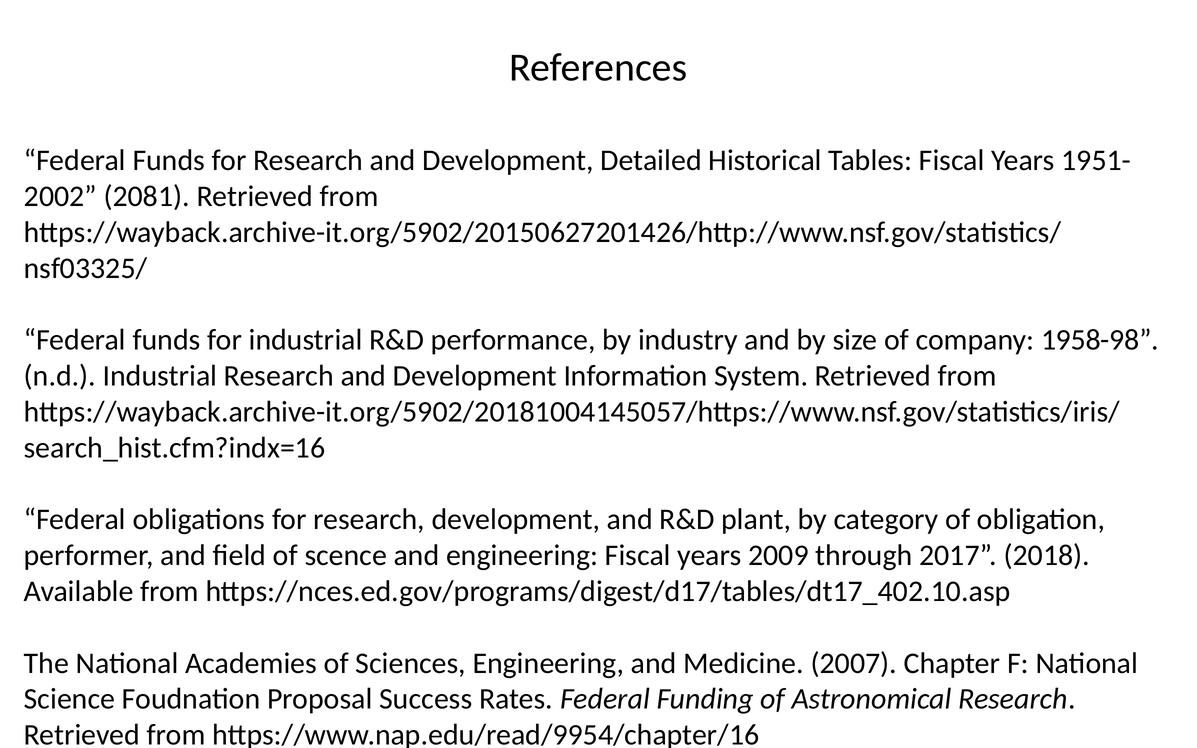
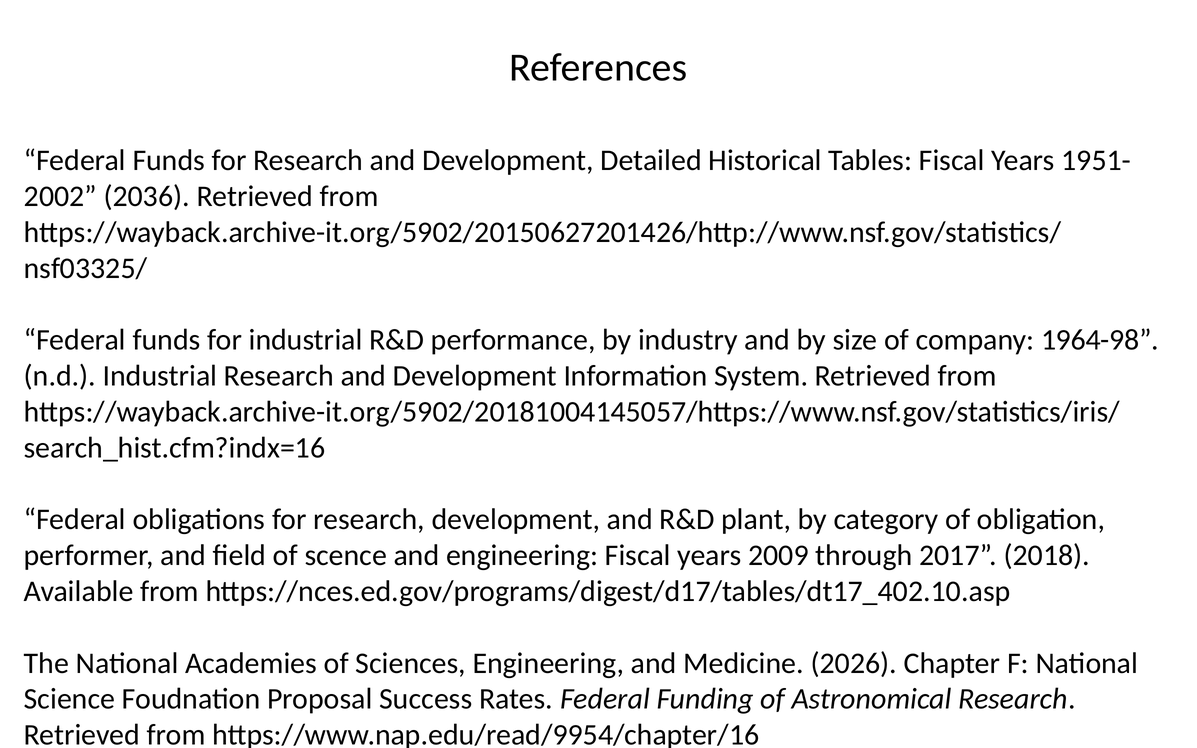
2081: 2081 -> 2036
1958-98: 1958-98 -> 1964-98
2007: 2007 -> 2026
